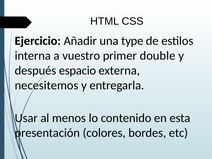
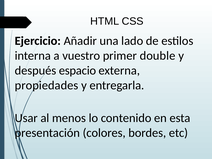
type: type -> lado
necesitemos: necesitemos -> propiedades
